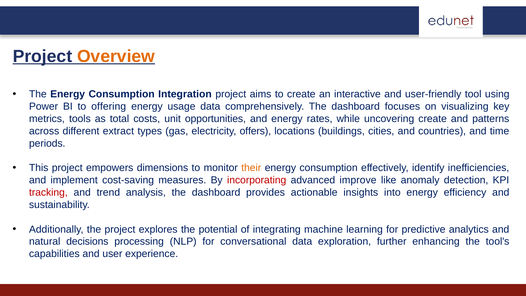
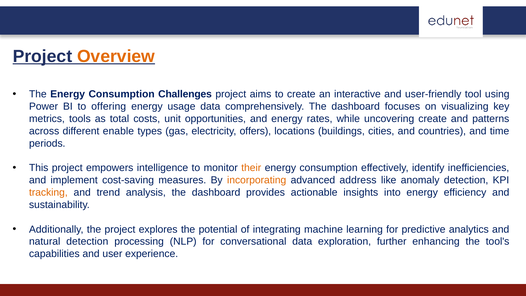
Integration: Integration -> Challenges
extract: extract -> enable
dimensions: dimensions -> intelligence
incorporating colour: red -> orange
improve: improve -> address
tracking colour: red -> orange
natural decisions: decisions -> detection
